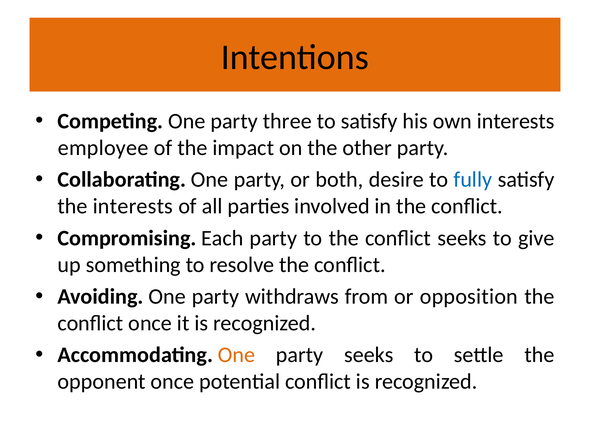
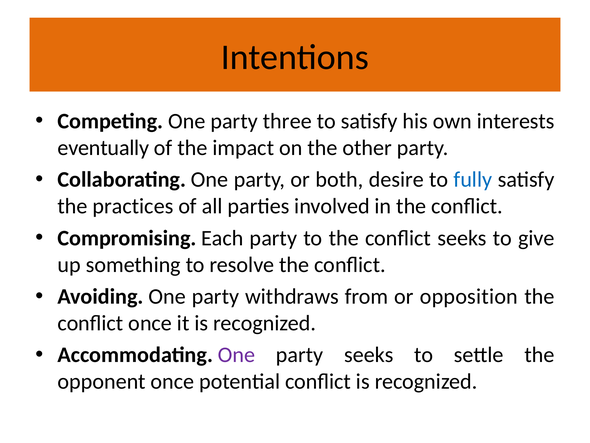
employee: employee -> eventually
the interests: interests -> practices
One at (237, 355) colour: orange -> purple
